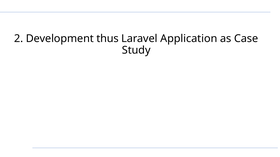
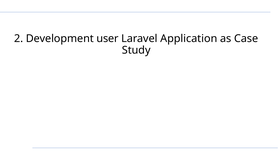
thus: thus -> user
